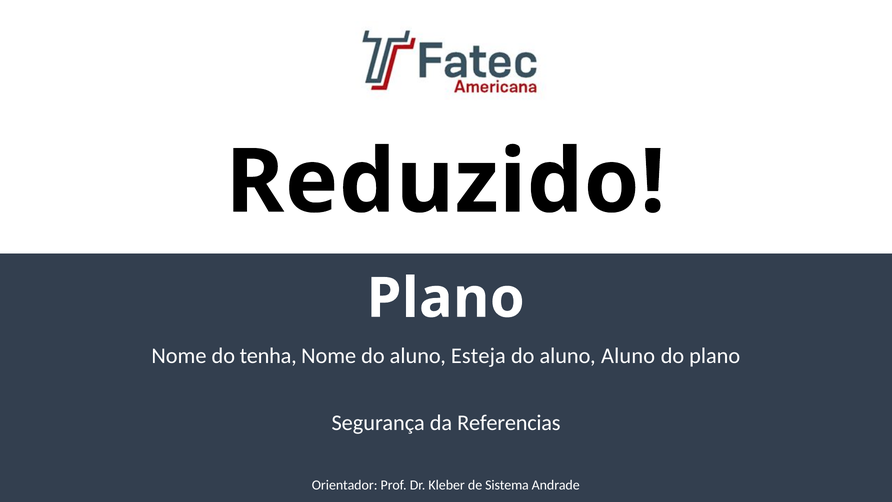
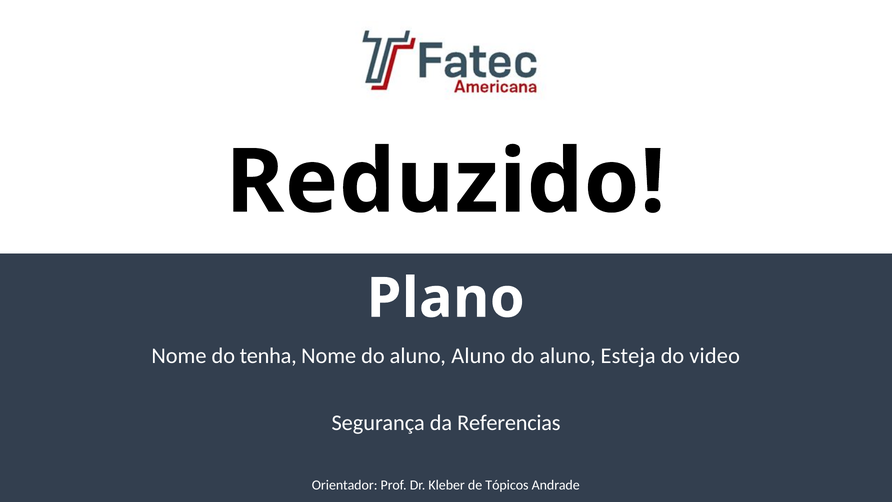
aluno Esteja: Esteja -> Aluno
aluno Aluno: Aluno -> Esteja
do plano: plano -> video
Sistema: Sistema -> Tópicos
